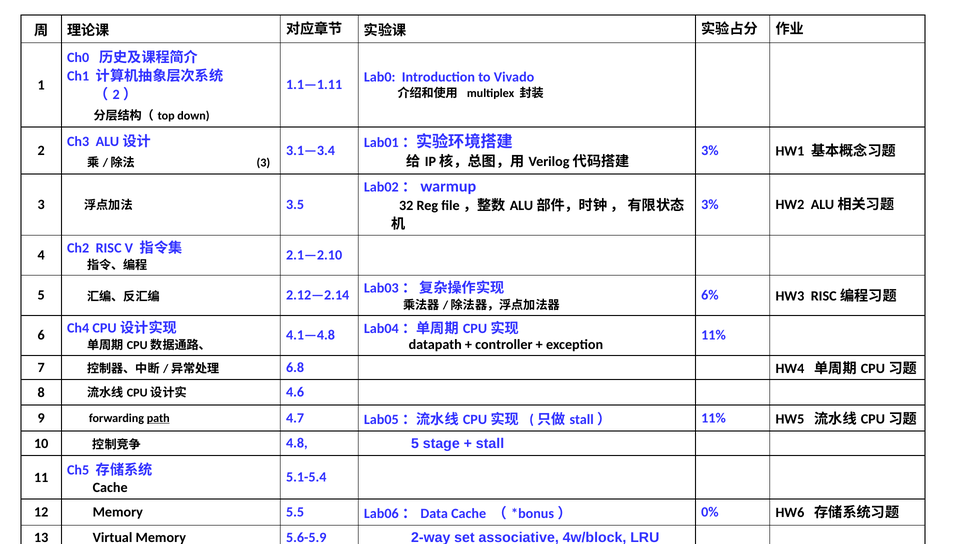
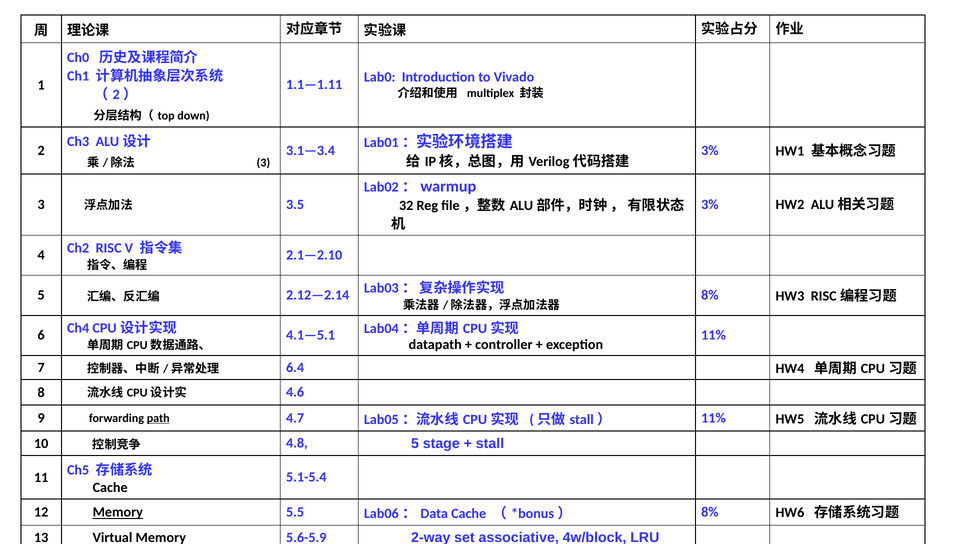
6% at (710, 296): 6% -> 8%
4.1—4.8: 4.1—4.8 -> 4.1—5.1
6.8: 6.8 -> 6.4
Memory at (118, 513) underline: none -> present
0% at (710, 513): 0% -> 8%
